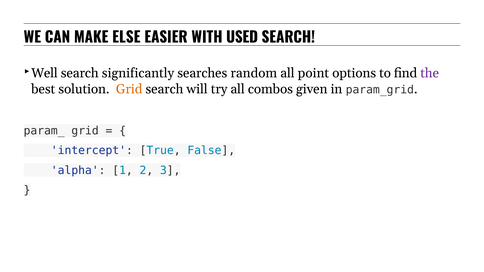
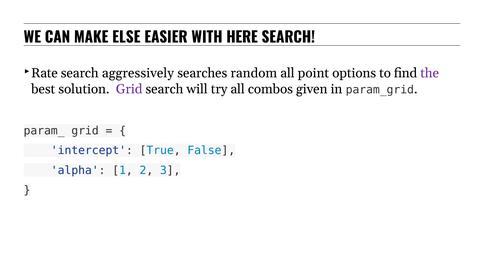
USED: USED -> HERE
Well: Well -> Rate
significantly: significantly -> aggressively
Grid at (129, 89) colour: orange -> purple
